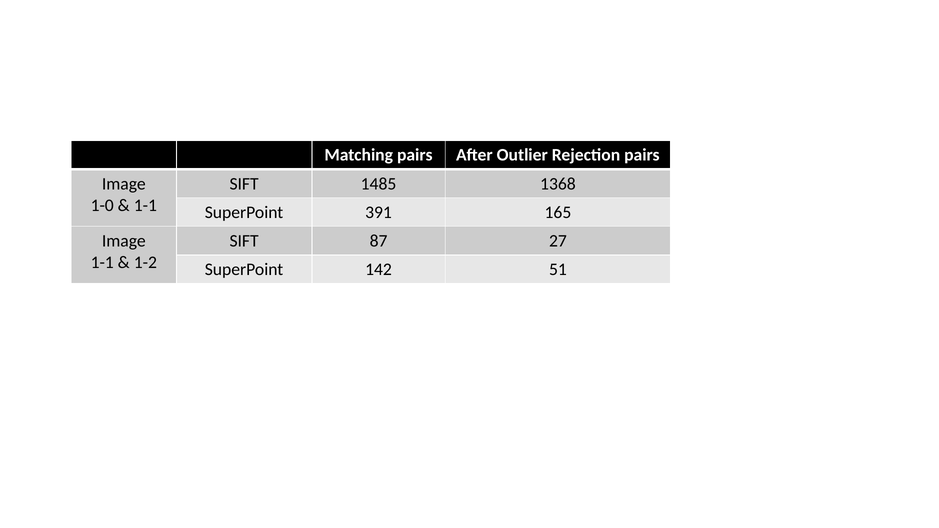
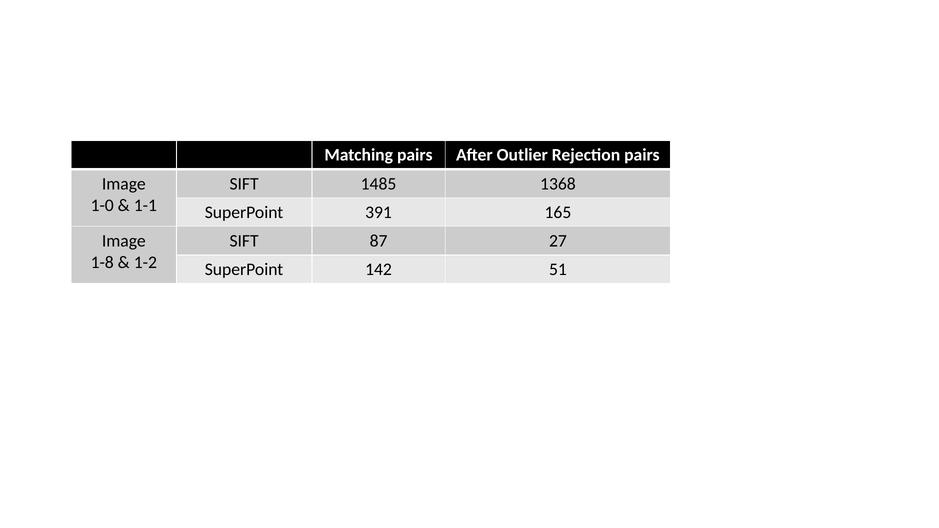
1-1 at (102, 262): 1-1 -> 1-8
